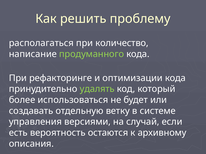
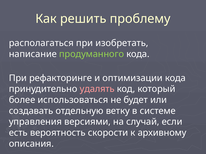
количество: количество -> изобретать
удалять colour: light green -> pink
остаются: остаются -> скорости
